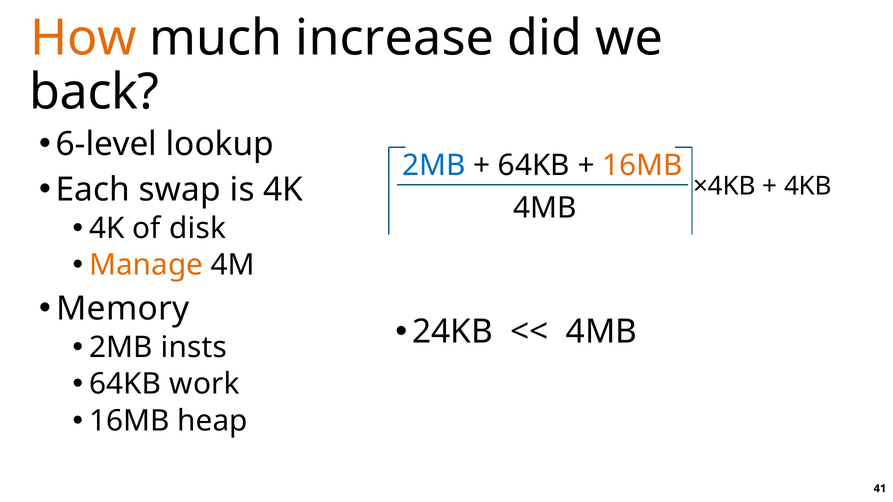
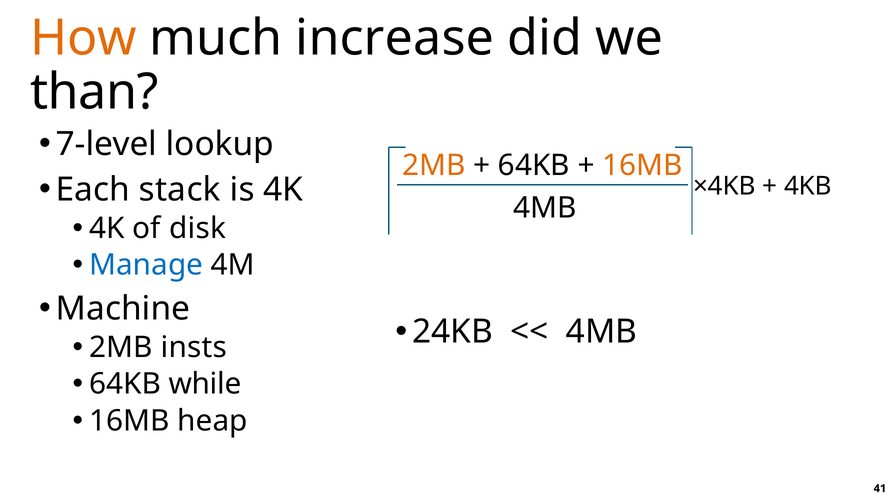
back: back -> than
6-level: 6-level -> 7-level
2MB at (434, 165) colour: blue -> orange
swap: swap -> stack
Manage colour: orange -> blue
Memory: Memory -> Machine
work: work -> while
